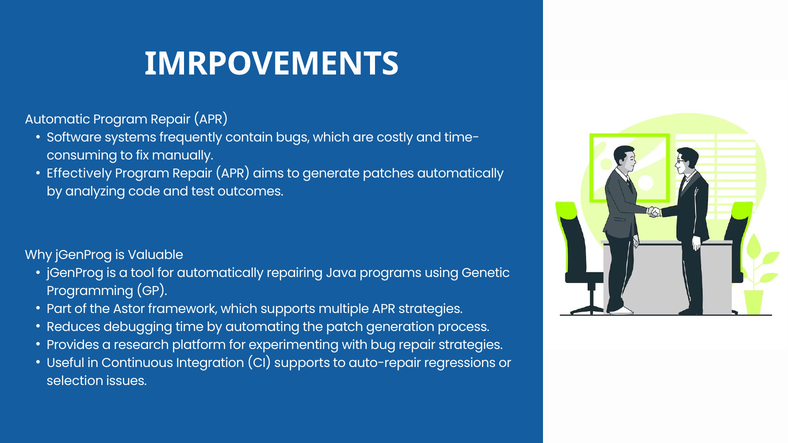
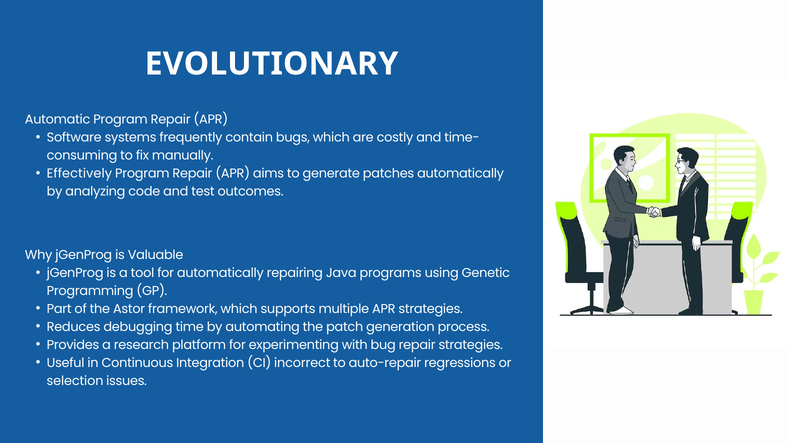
IMRPOVEMENTS: IMRPOVEMENTS -> EVOLUTIONARY
CI supports: supports -> incorrect
